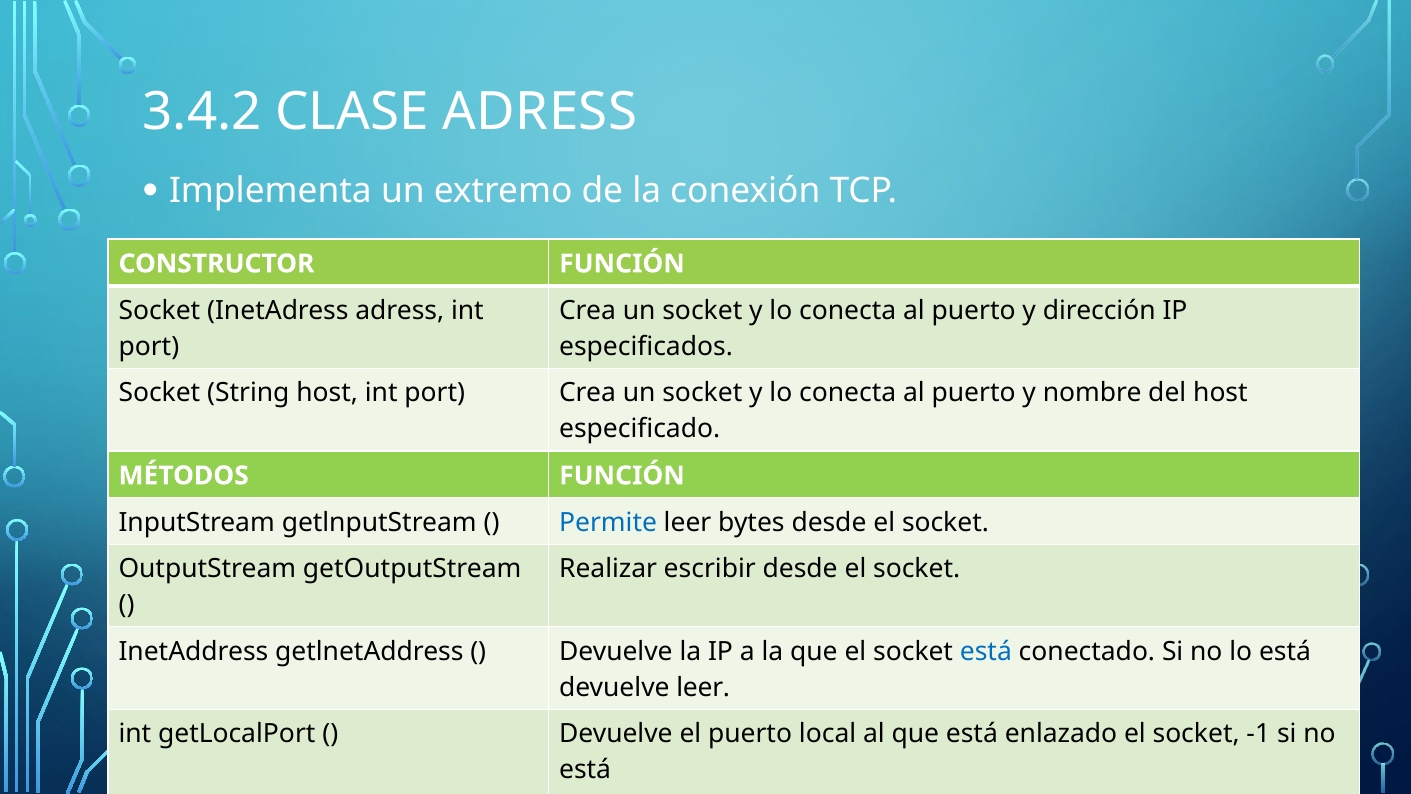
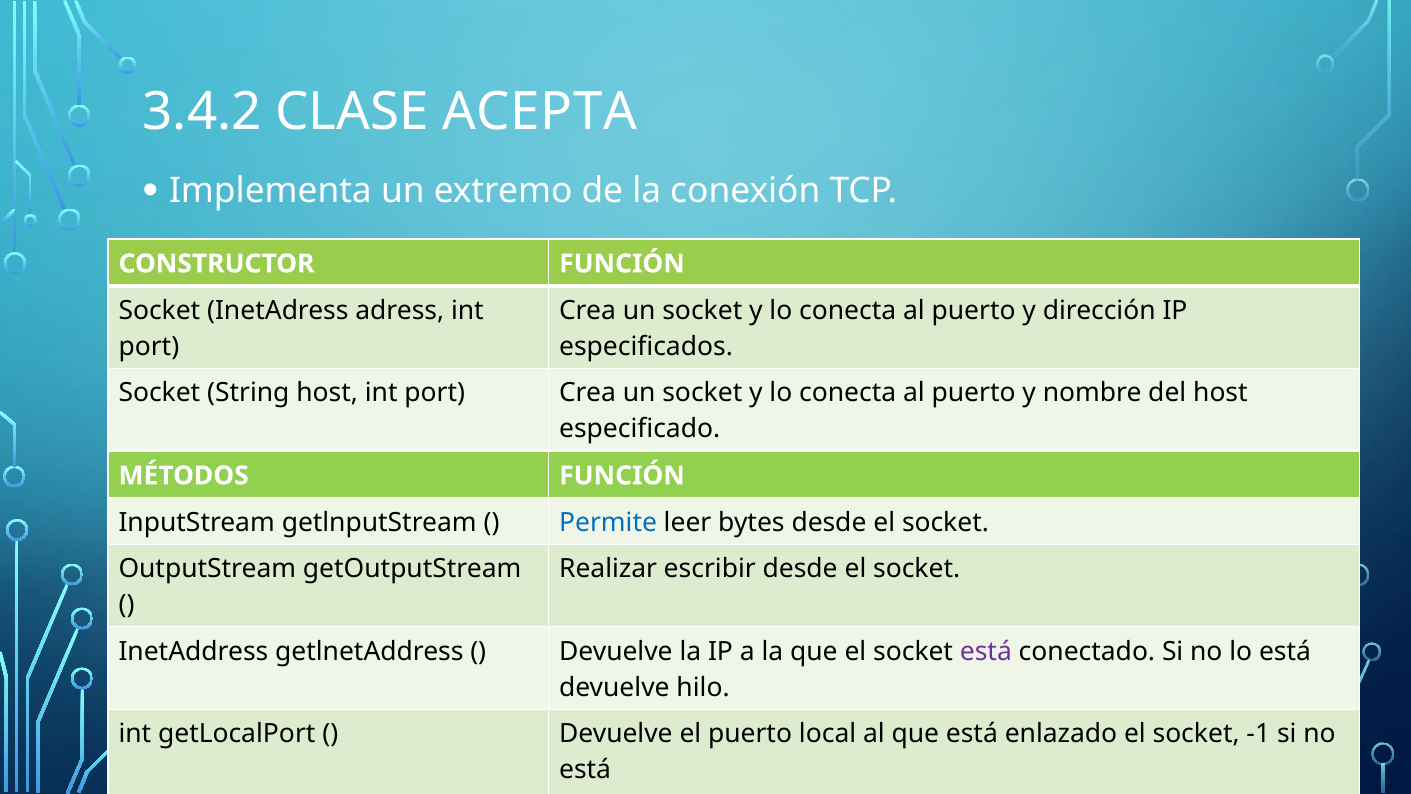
CLASE ADRESS: ADRESS -> ACEPTA
está at (986, 651) colour: blue -> purple
devuelve leer: leer -> hilo
